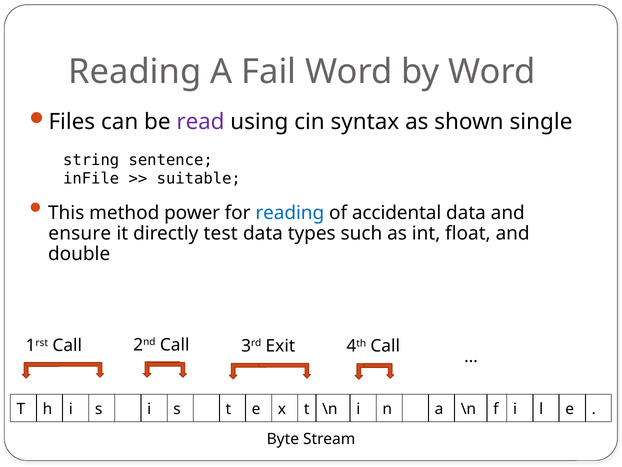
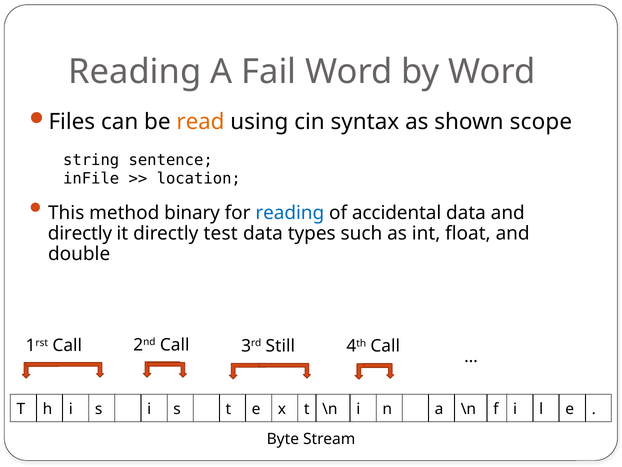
read colour: purple -> orange
single: single -> scope
suitable: suitable -> location
power: power -> binary
ensure at (80, 233): ensure -> directly
Exit: Exit -> Still
